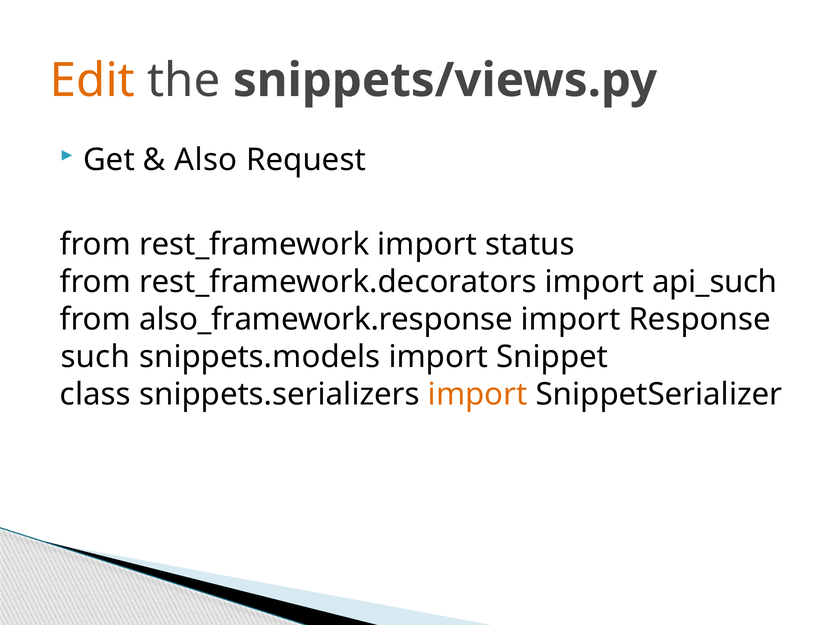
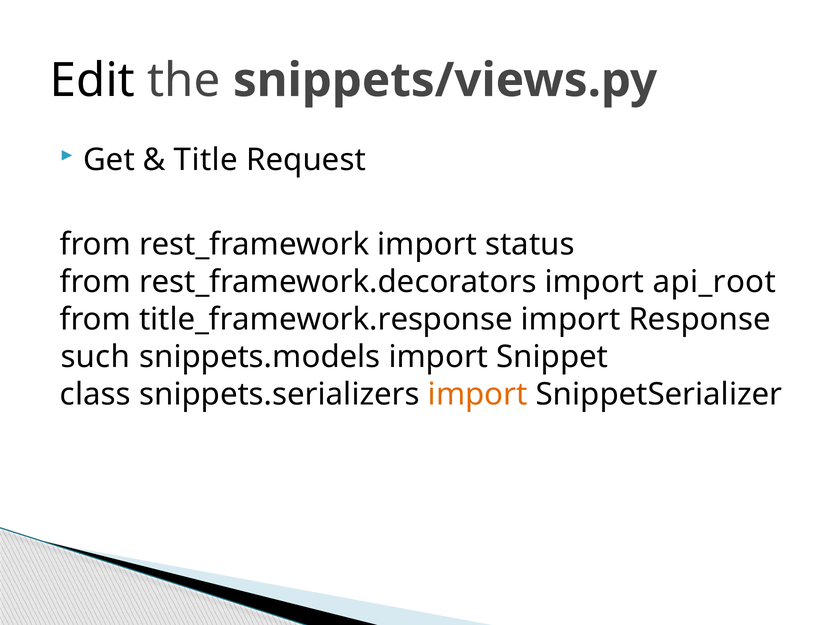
Edit colour: orange -> black
Also: Also -> Title
api_such: api_such -> api_root
also_framework.response: also_framework.response -> title_framework.response
